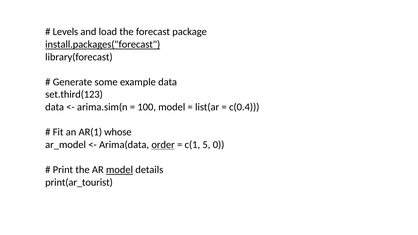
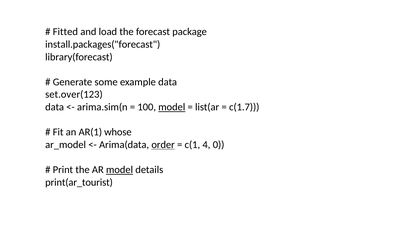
Levels: Levels -> Fitted
install.packages("forecast underline: present -> none
set.third(123: set.third(123 -> set.over(123
model at (172, 107) underline: none -> present
c(0.4: c(0.4 -> c(1.7
5: 5 -> 4
